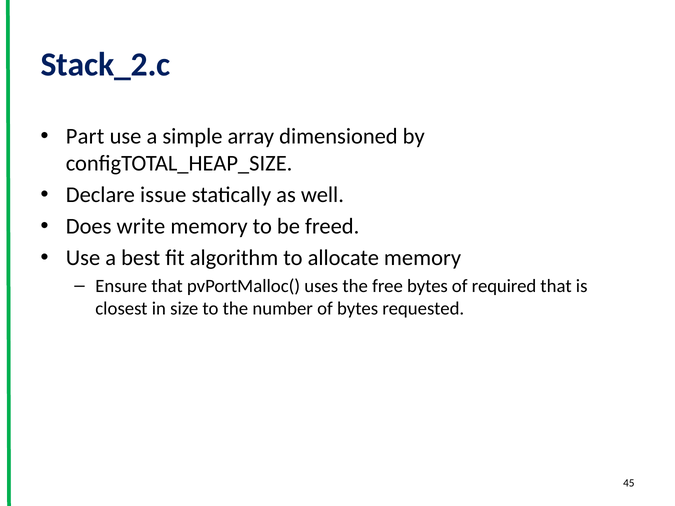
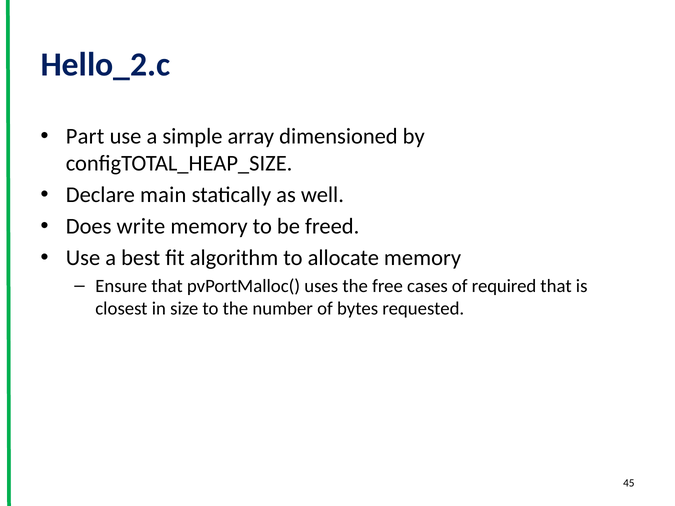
Stack_2.c: Stack_2.c -> Hello_2.c
issue: issue -> main
free bytes: bytes -> cases
